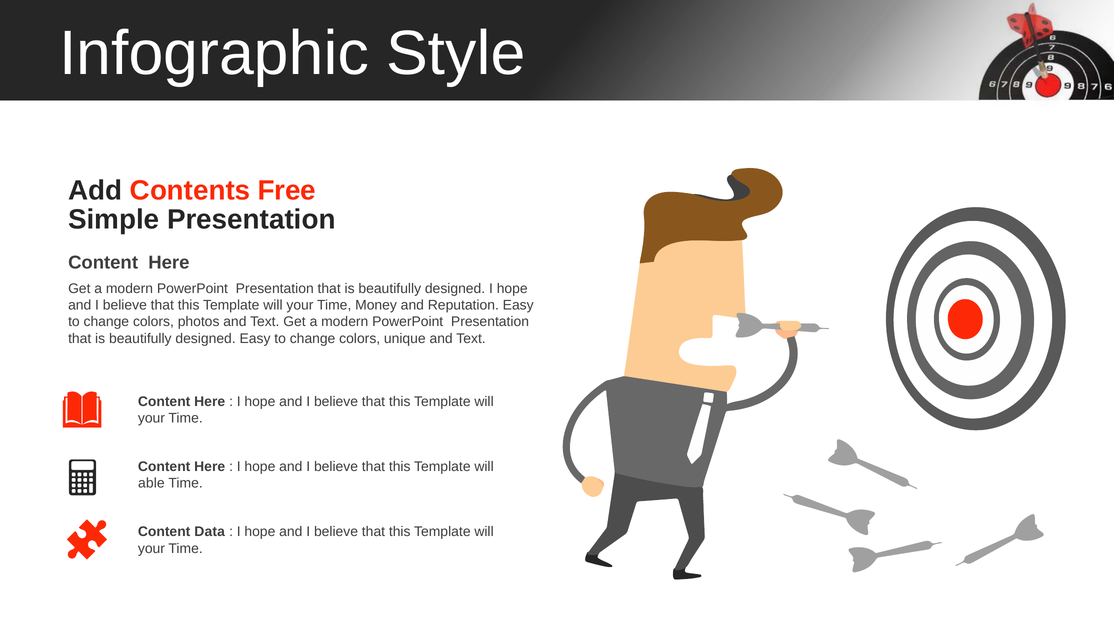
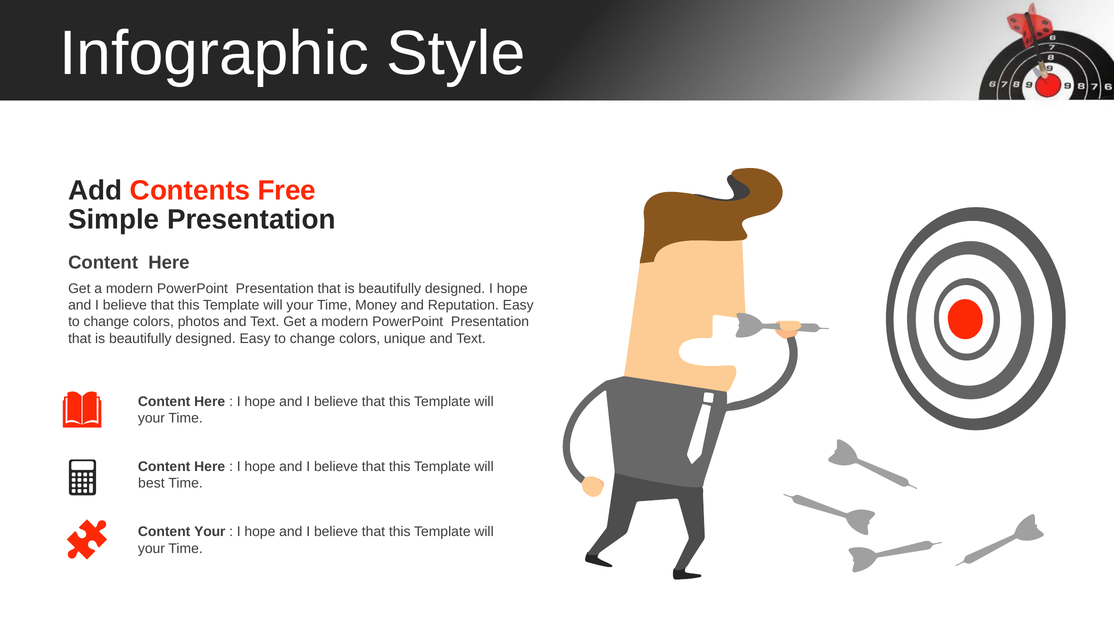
able: able -> best
Content Data: Data -> Your
